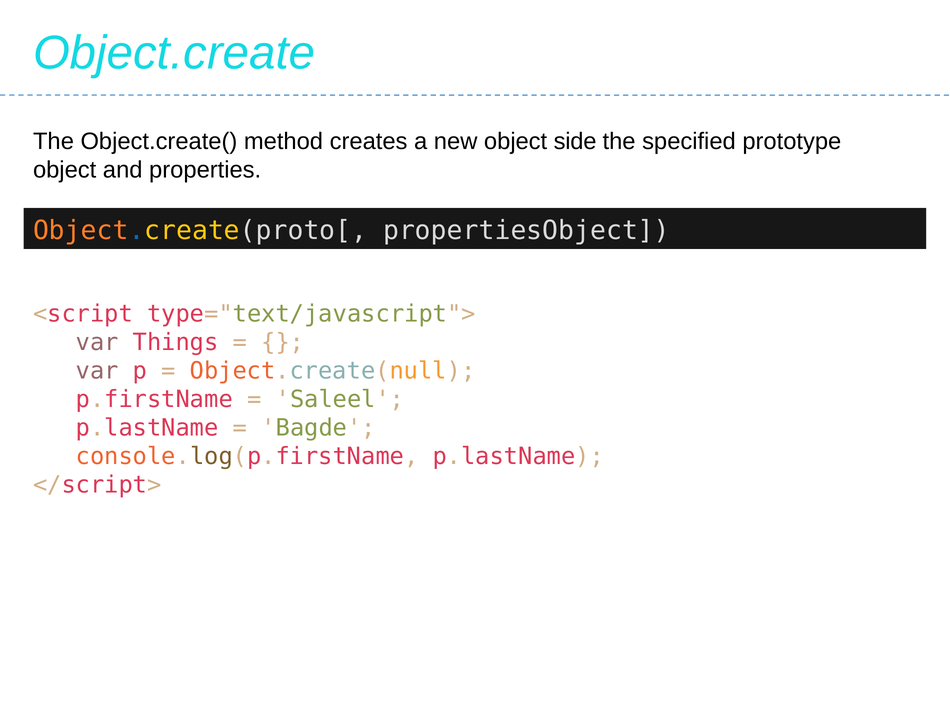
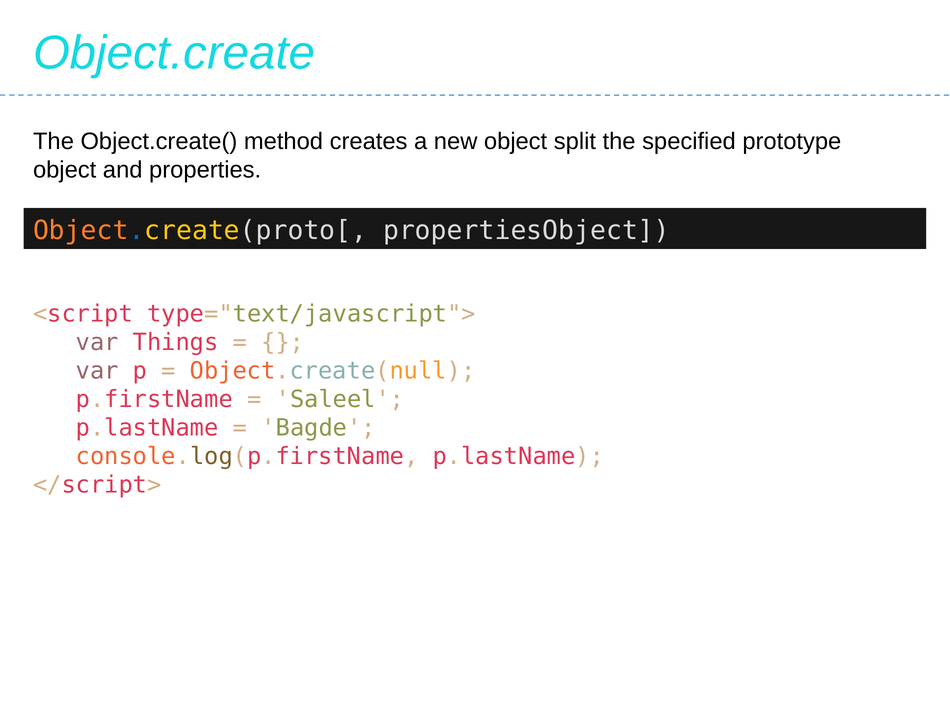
side: side -> split
